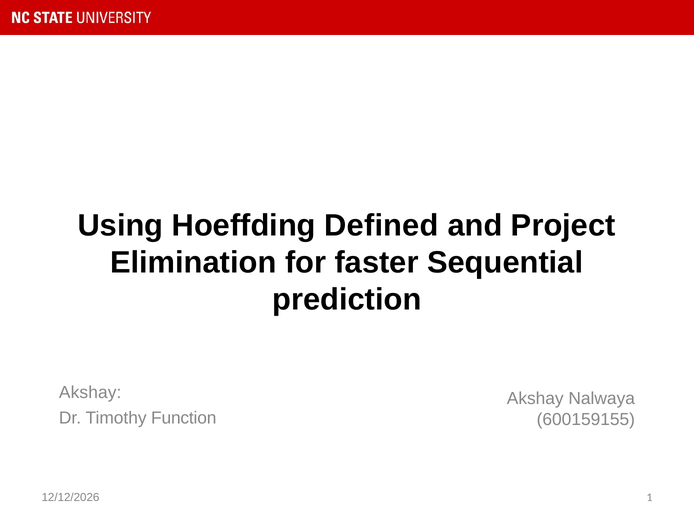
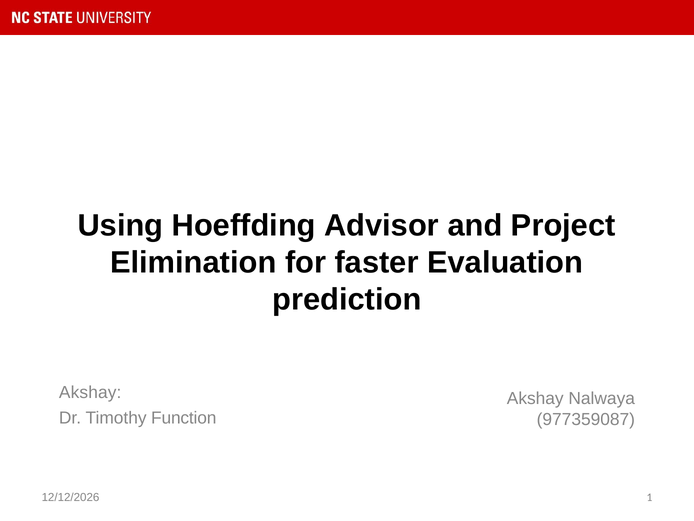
Defined: Defined -> Advisor
Sequential: Sequential -> Evaluation
600159155: 600159155 -> 977359087
